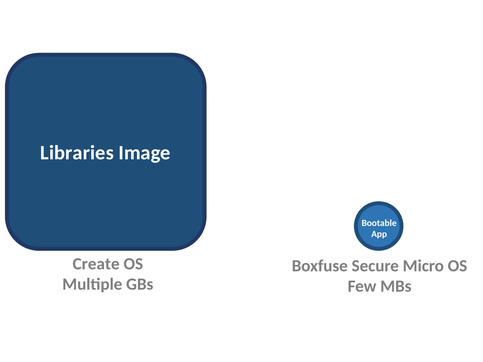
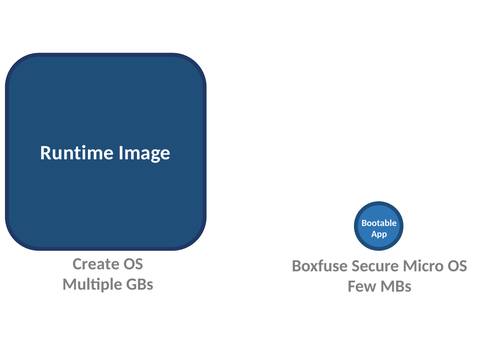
Libraries: Libraries -> Runtime
